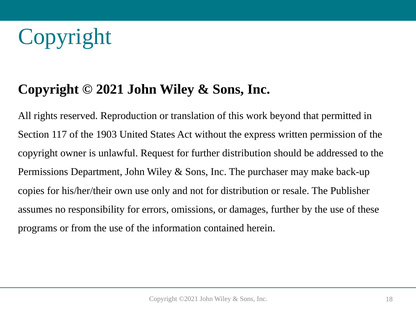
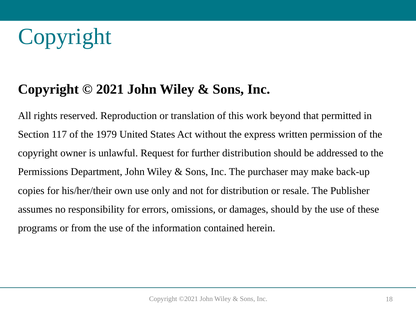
1903: 1903 -> 1979
damages further: further -> should
